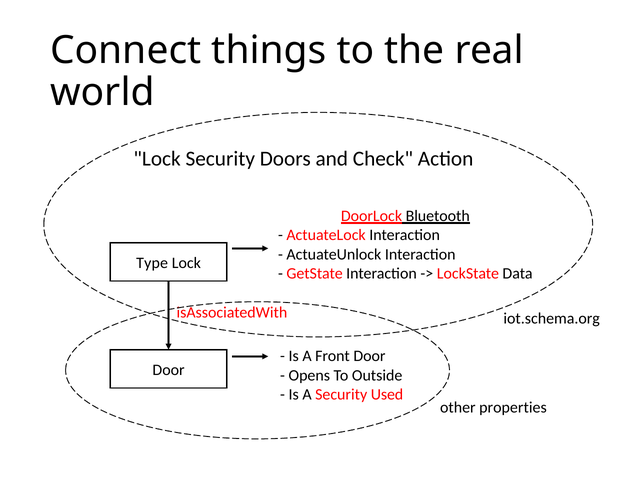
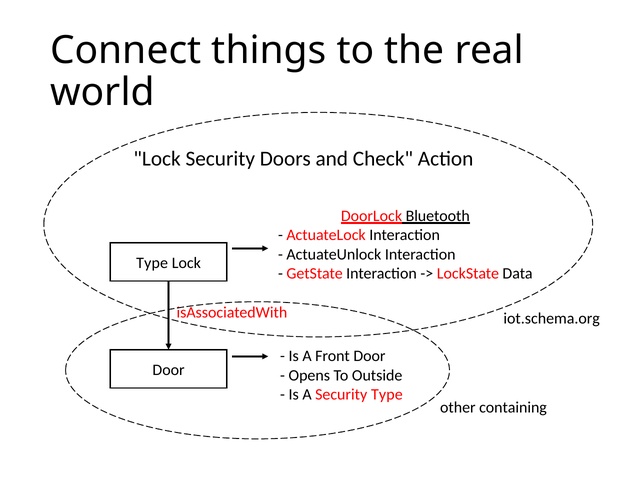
Security Used: Used -> Type
properties: properties -> containing
